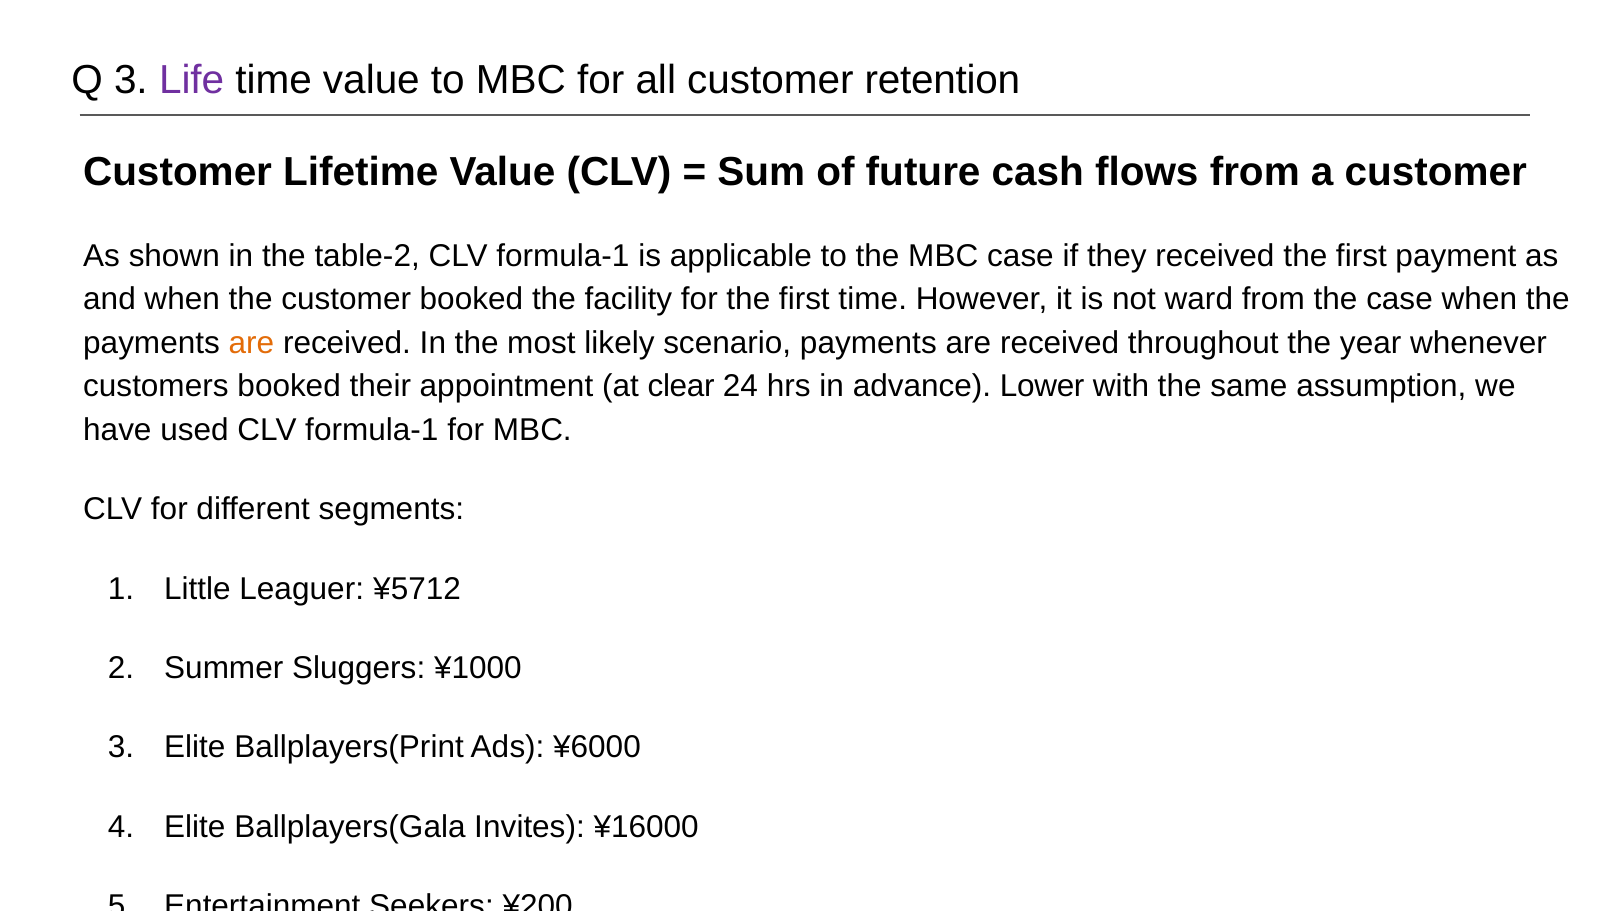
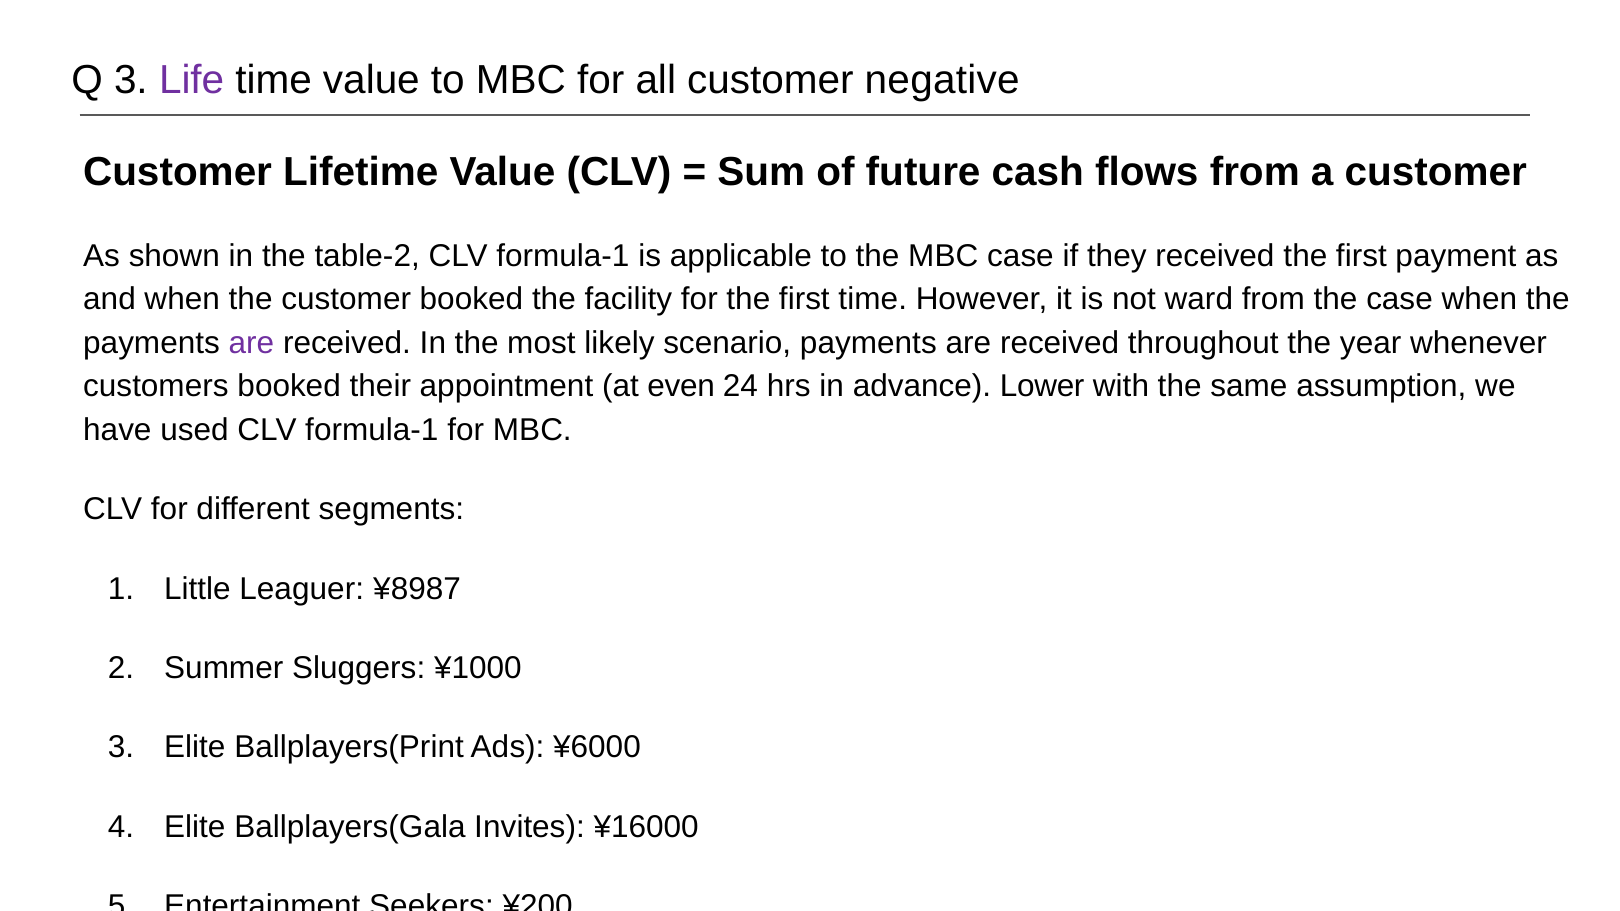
retention: retention -> negative
are at (251, 343) colour: orange -> purple
clear: clear -> even
¥5712: ¥5712 -> ¥8987
